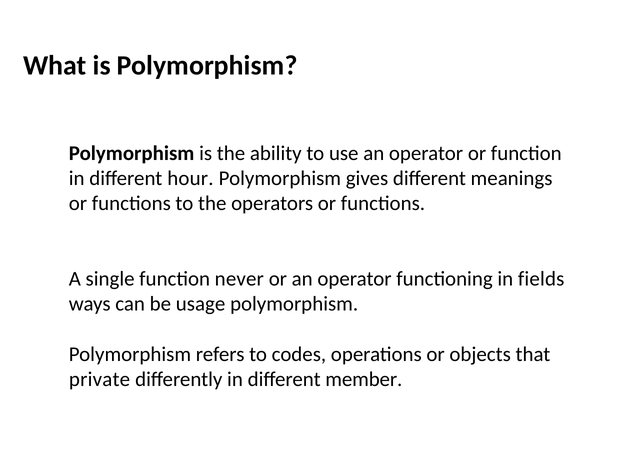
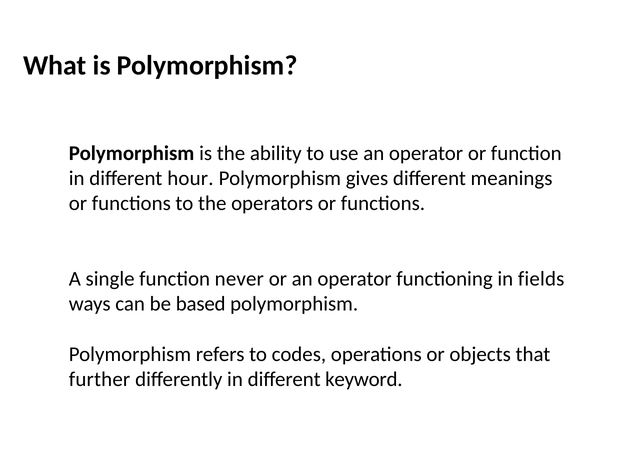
usage: usage -> based
private: private -> further
member: member -> keyword
